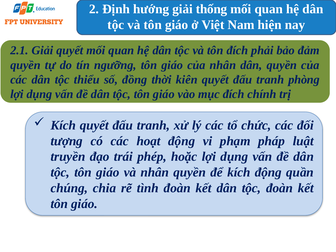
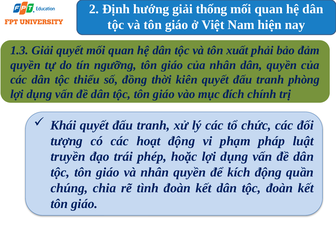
2.1: 2.1 -> 1.3
tôn đích: đích -> xuất
Kích at (63, 125): Kích -> Khái
